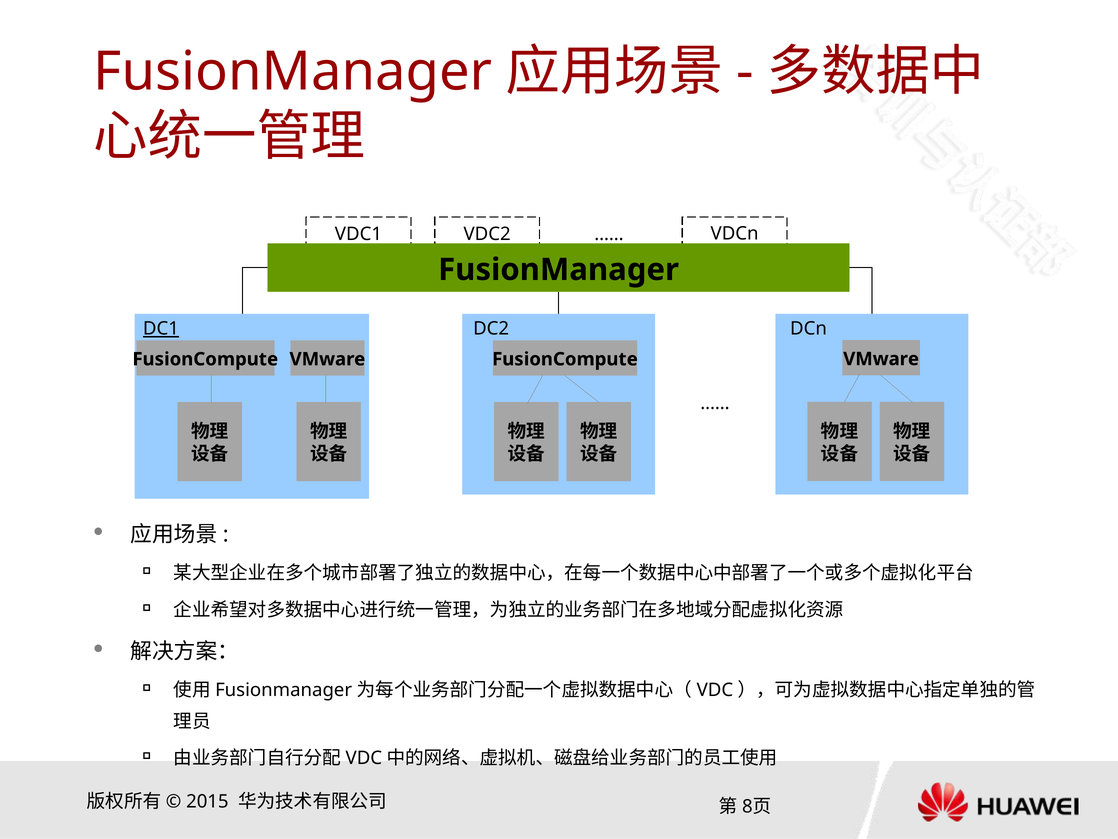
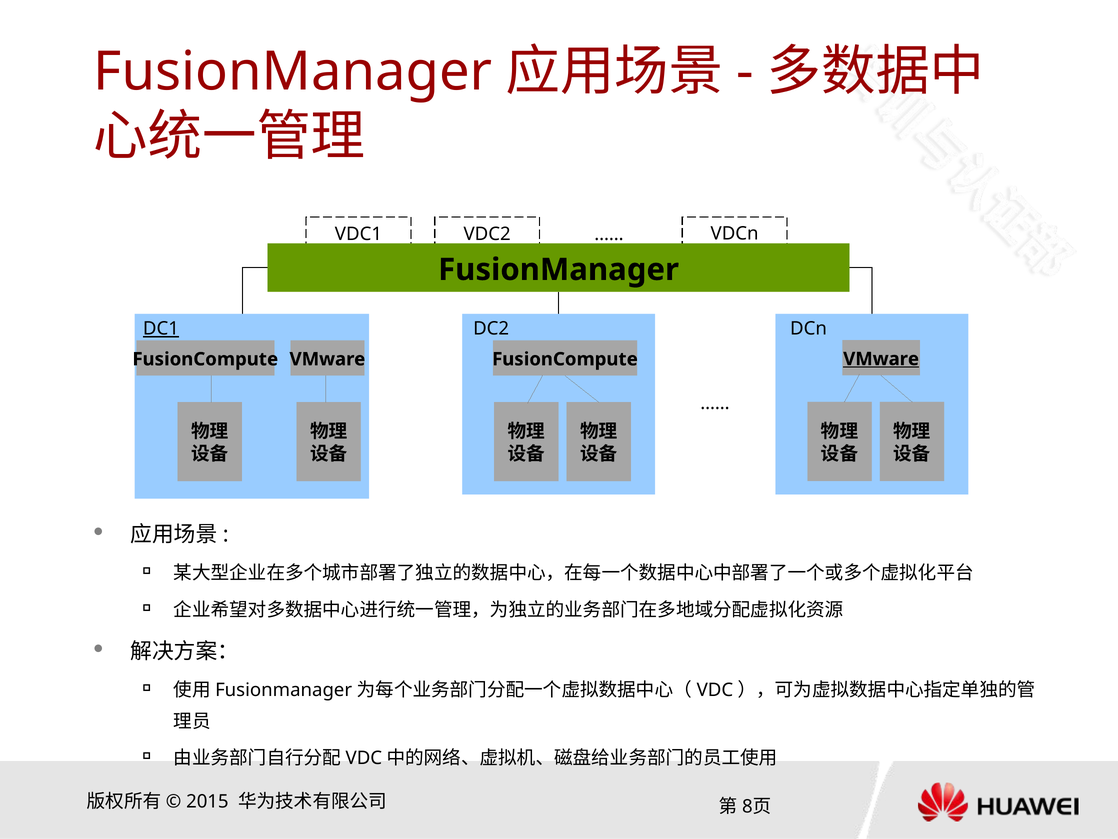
VMware at (881, 359) underline: none -> present
